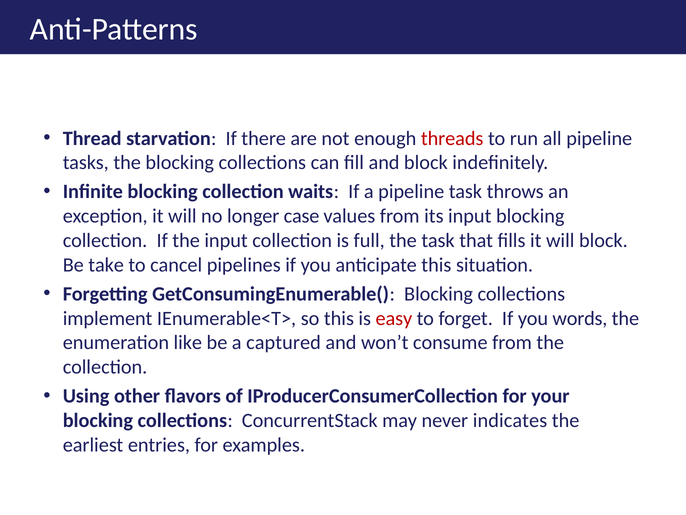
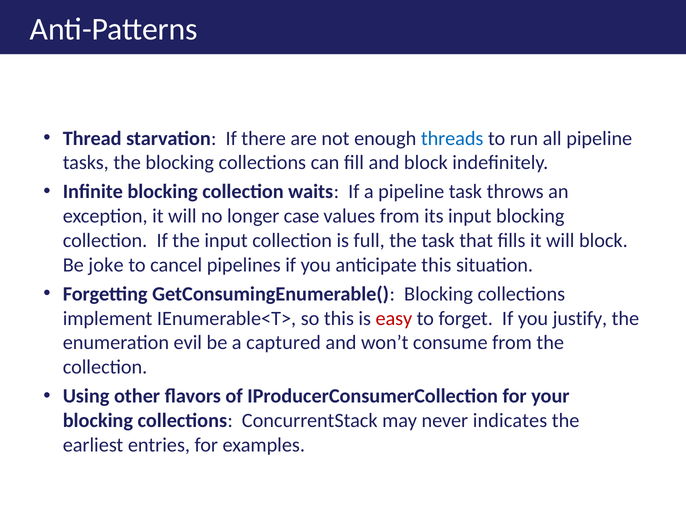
threads colour: red -> blue
take: take -> joke
words: words -> justify
like: like -> evil
